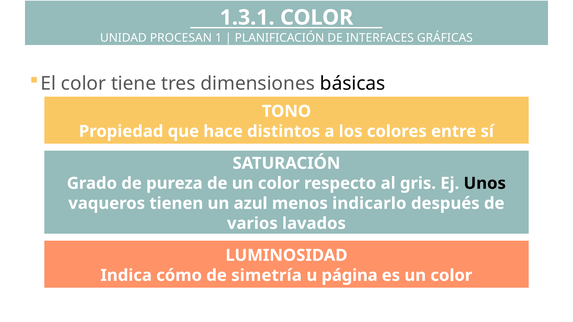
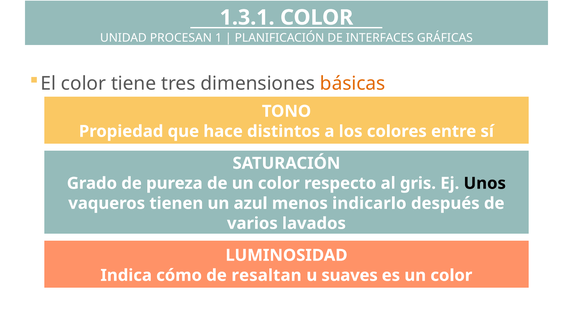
básicas colour: black -> orange
simetría: simetría -> resaltan
página: página -> suaves
